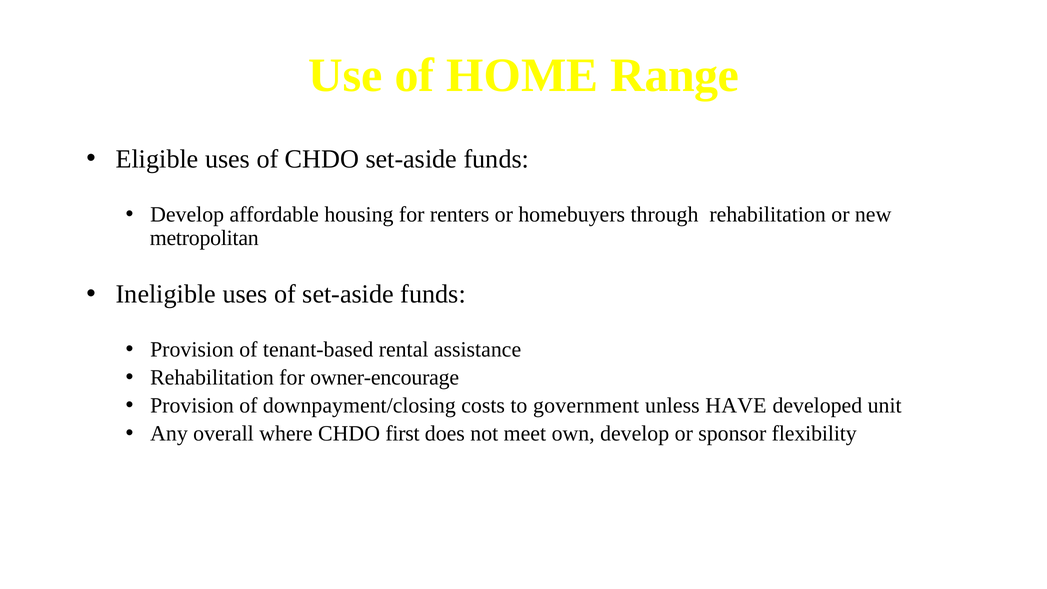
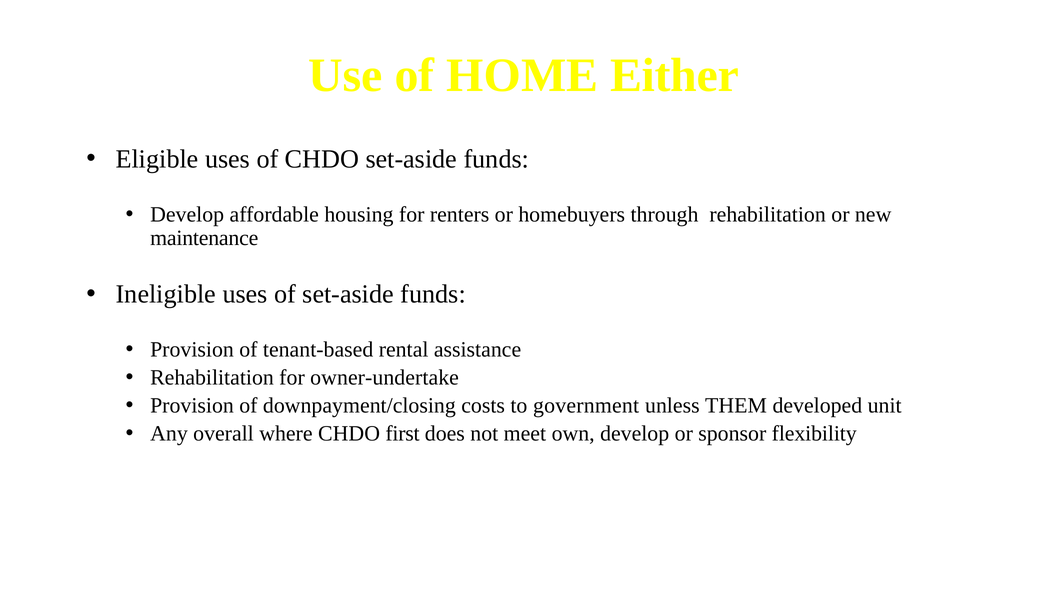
Range: Range -> Either
metropolitan: metropolitan -> maintenance
owner-encourage: owner-encourage -> owner-undertake
HAVE: HAVE -> THEM
